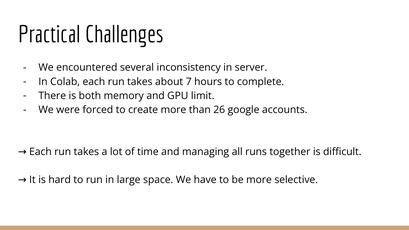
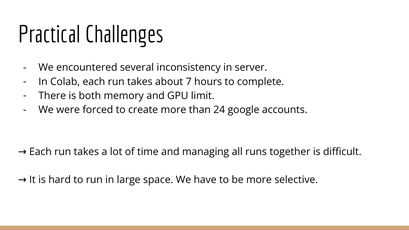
26: 26 -> 24
